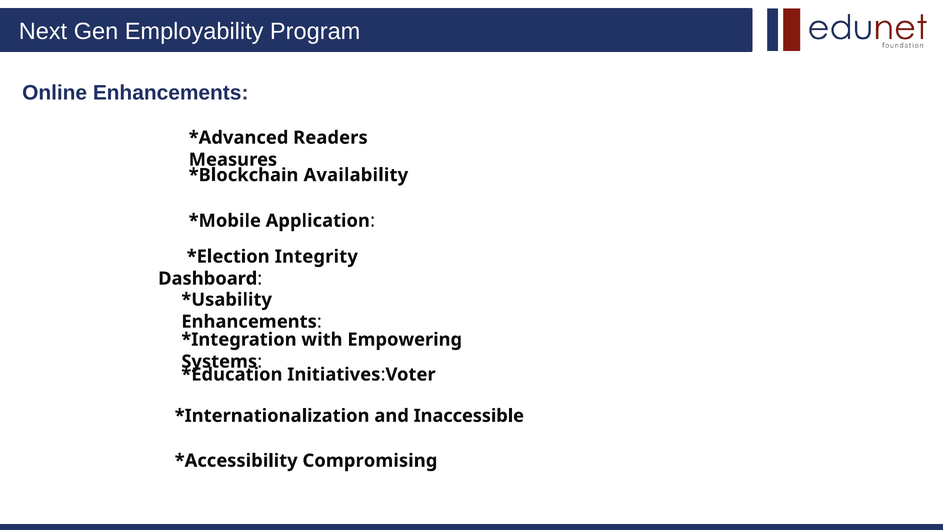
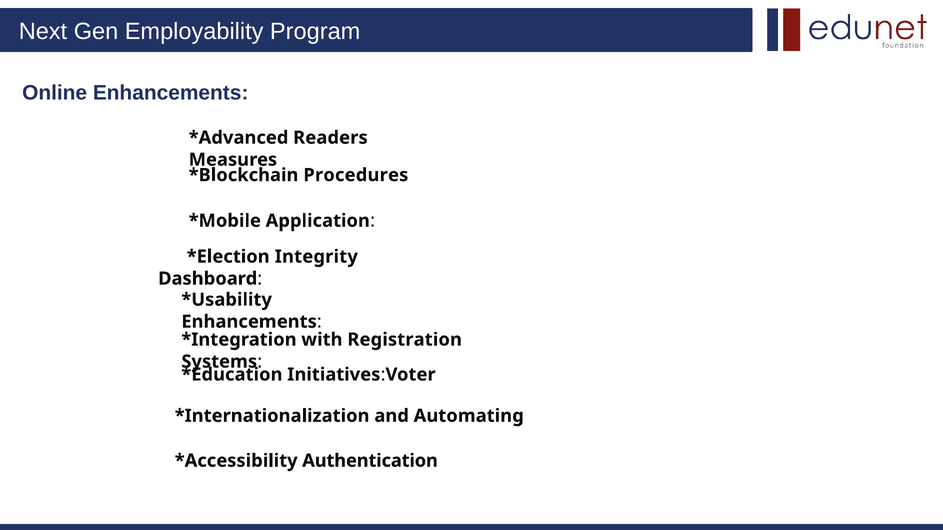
Availability: Availability -> Procedures
Empowering: Empowering -> Registration
Inaccessible: Inaccessible -> Automating
Compromising: Compromising -> Authentication
